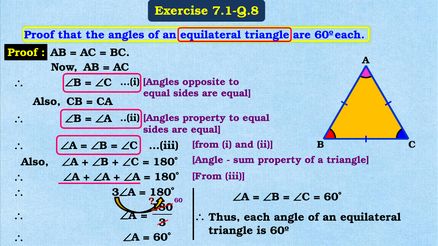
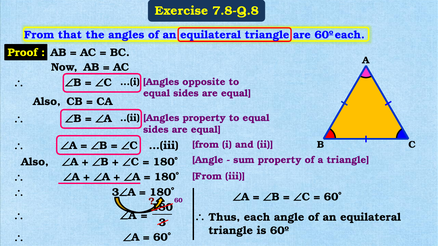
7.1-Q.8: 7.1-Q.8 -> 7.8-Q.8
Proof at (39, 35): Proof -> From
